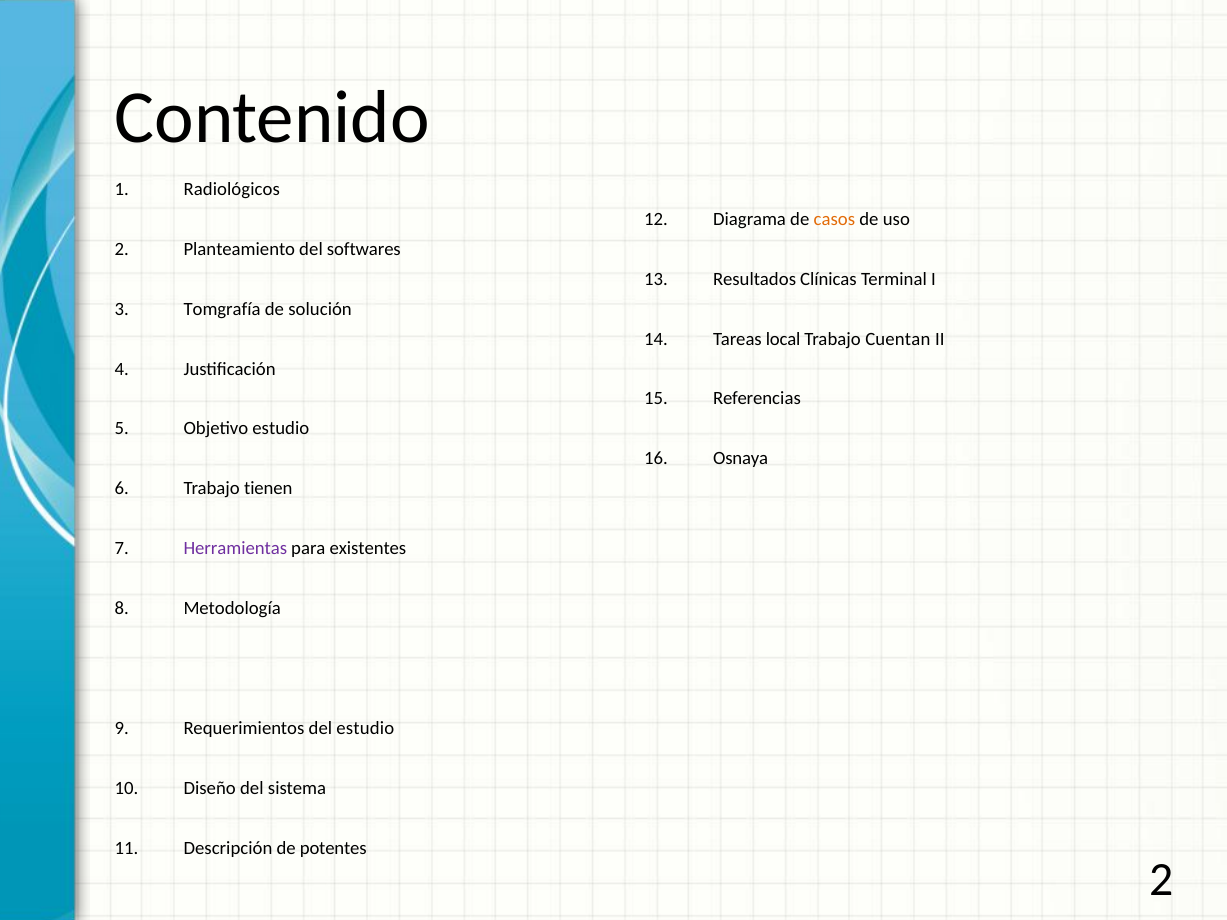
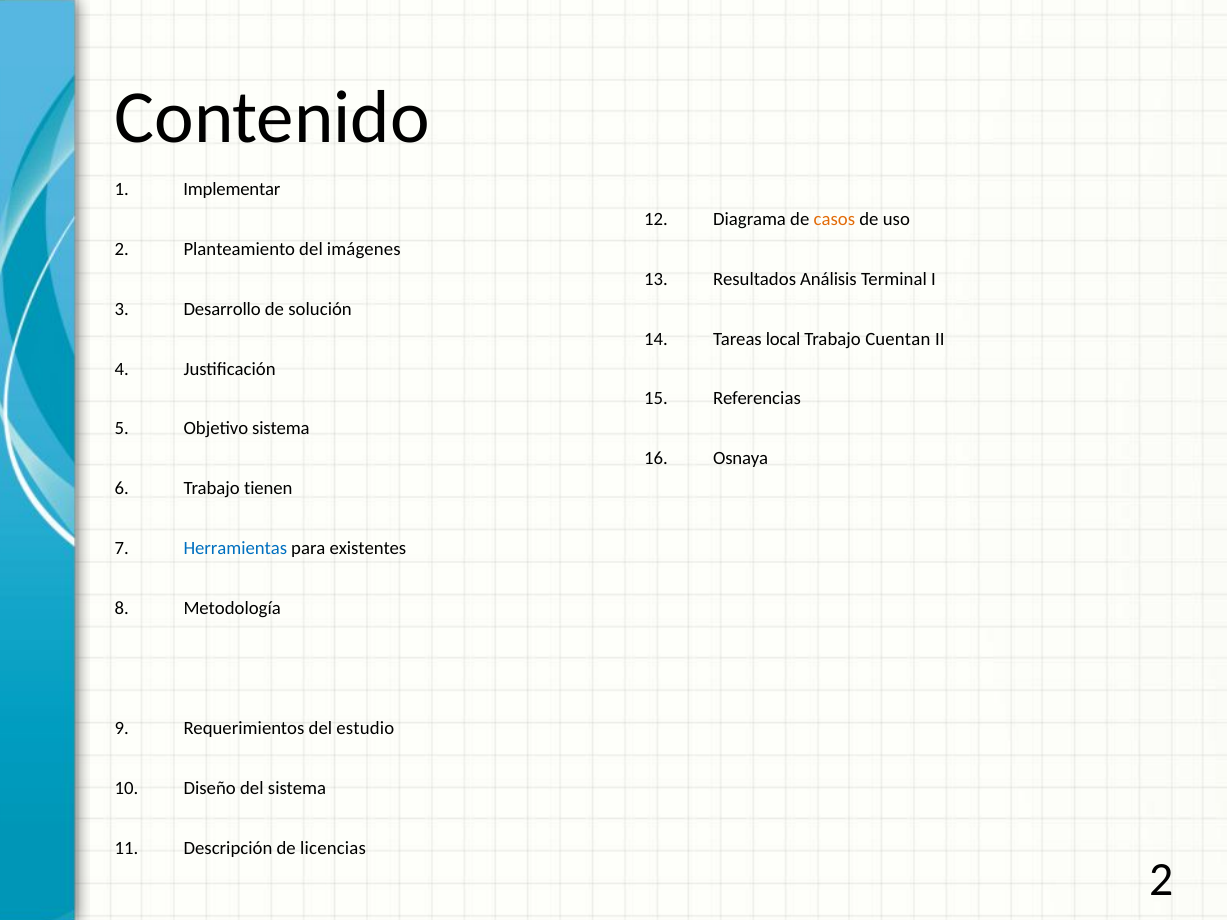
Radiológicos: Radiológicos -> Implementar
softwares: softwares -> imágenes
Clínicas: Clínicas -> Análisis
Tomgrafía: Tomgrafía -> Desarrollo
Objetivo estudio: estudio -> sistema
Herramientas colour: purple -> blue
potentes: potentes -> licencias
